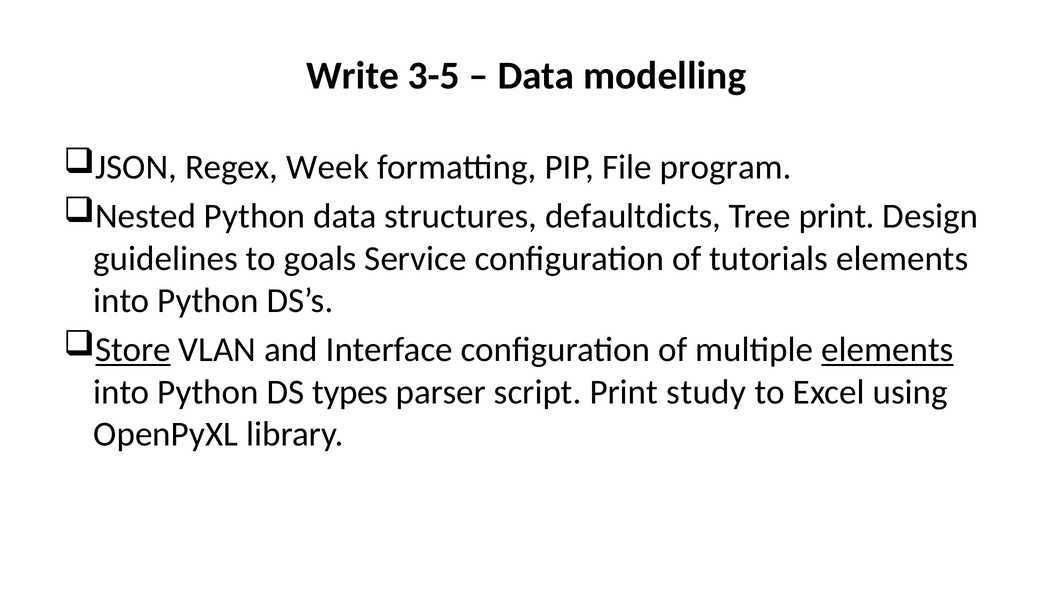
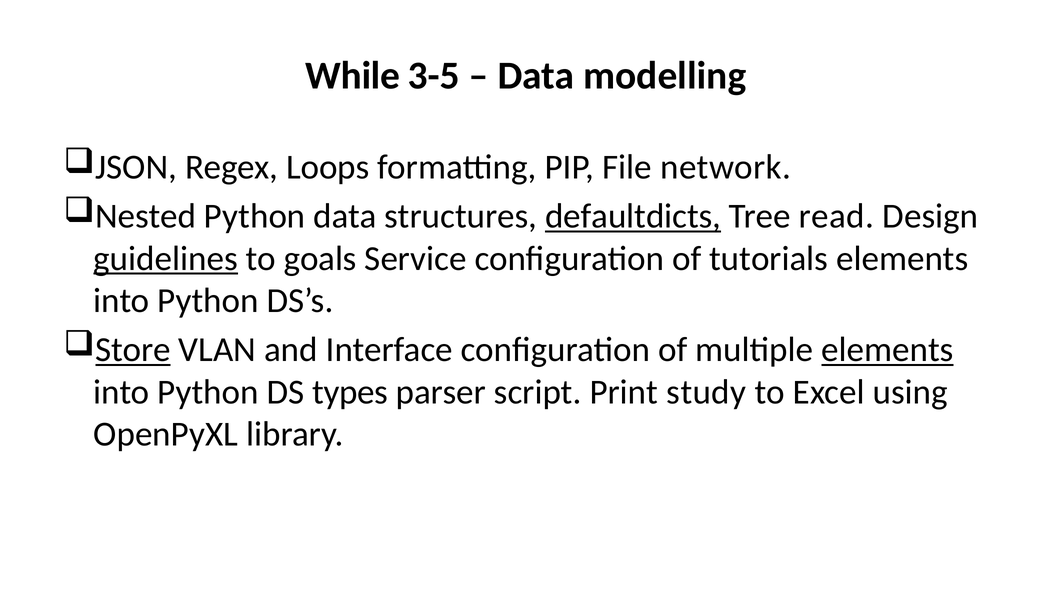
Write: Write -> While
Week: Week -> Loops
program: program -> network
defaultdicts underline: none -> present
Tree print: print -> read
guidelines underline: none -> present
